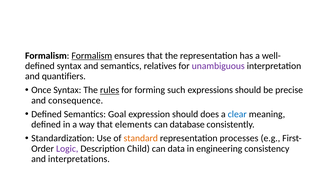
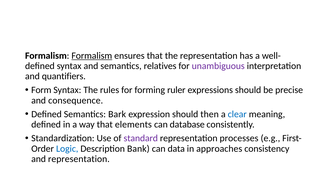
Once: Once -> Form
rules underline: present -> none
such: such -> ruler
Goal: Goal -> Bark
does: does -> then
standard colour: orange -> purple
Logic colour: purple -> blue
Child: Child -> Bank
engineering: engineering -> approaches
and interpretations: interpretations -> representation
